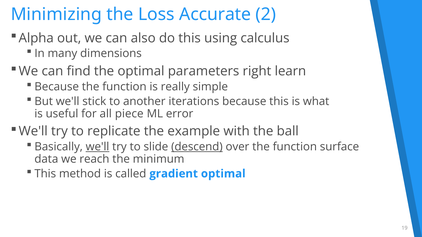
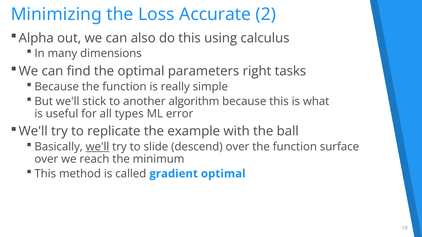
learn: learn -> tasks
iterations: iterations -> algorithm
piece: piece -> types
descend underline: present -> none
data at (46, 159): data -> over
